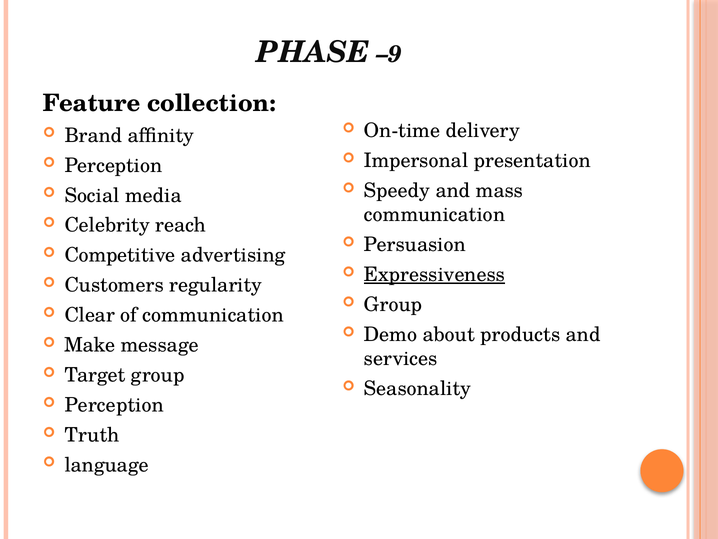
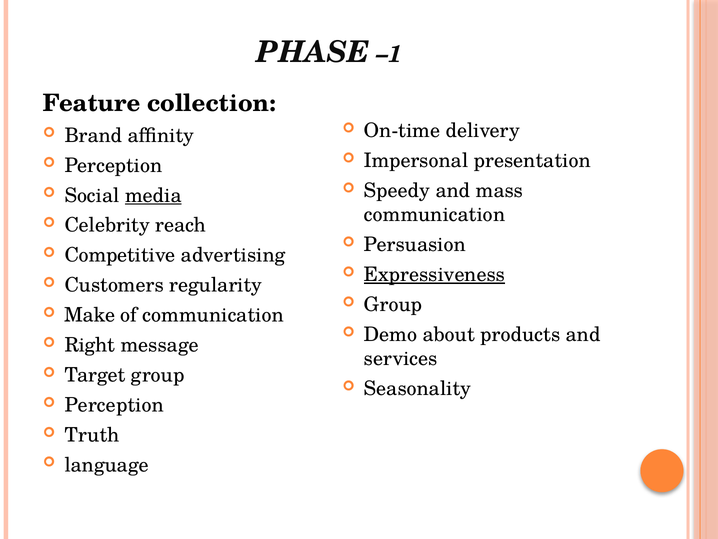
–9: –9 -> –1
media underline: none -> present
Clear: Clear -> Make
Make: Make -> Right
